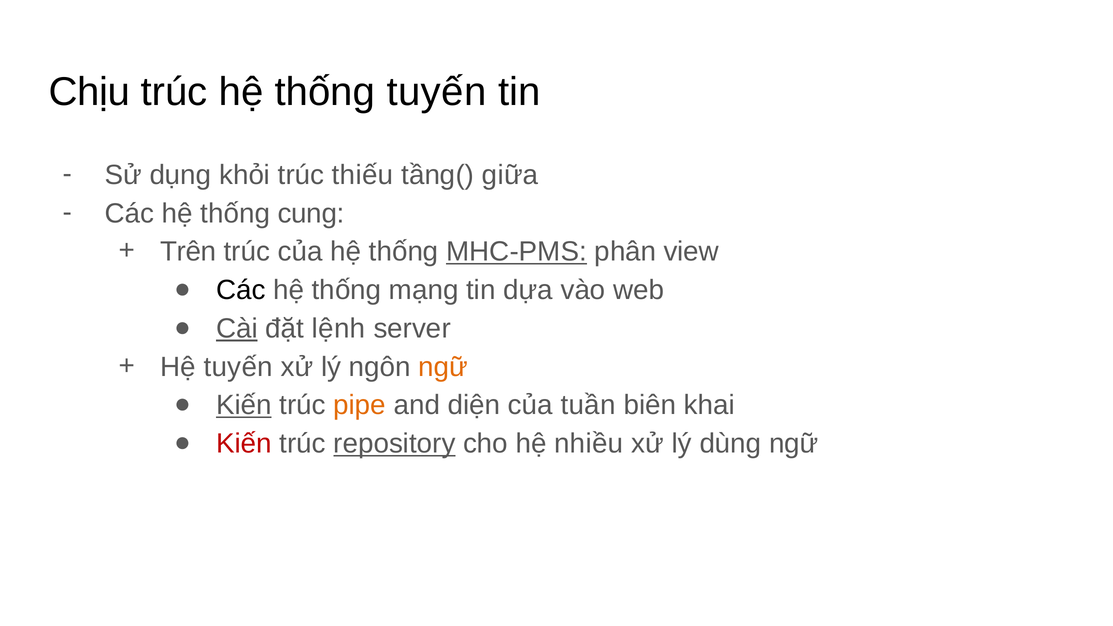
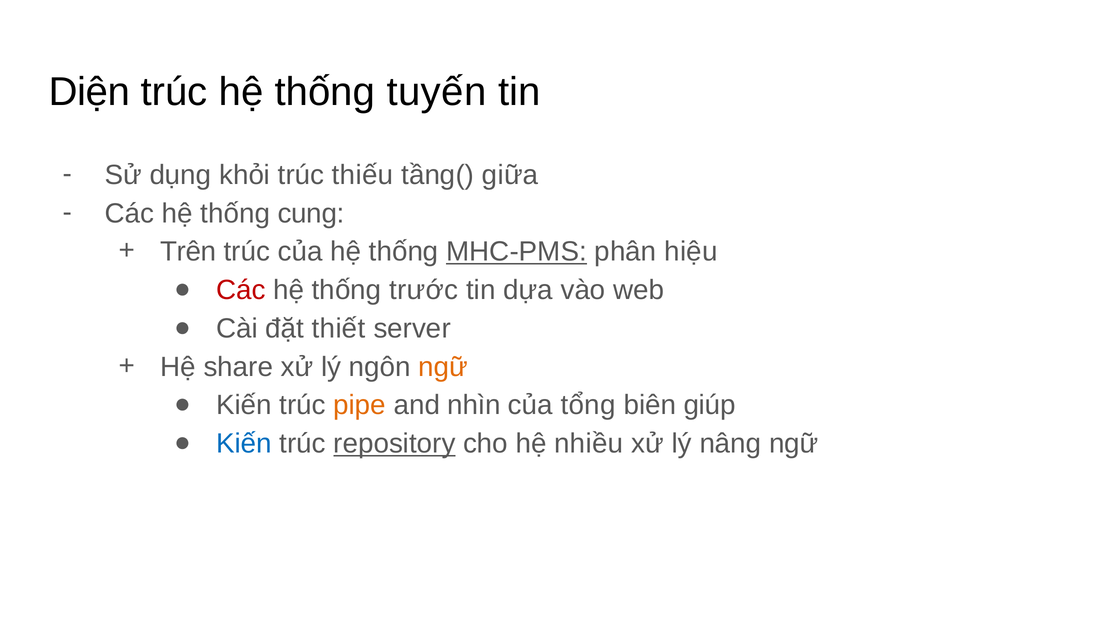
Chịu: Chịu -> Diện
view: view -> hiệu
Các at (241, 290) colour: black -> red
mạng: mạng -> trước
Cài underline: present -> none
lệnh: lệnh -> thiết
Hệ tuyến: tuyến -> share
Kiến at (244, 405) underline: present -> none
diện: diện -> nhìn
tuần: tuần -> tổng
khai: khai -> giúp
Kiến at (244, 444) colour: red -> blue
dùng: dùng -> nâng
